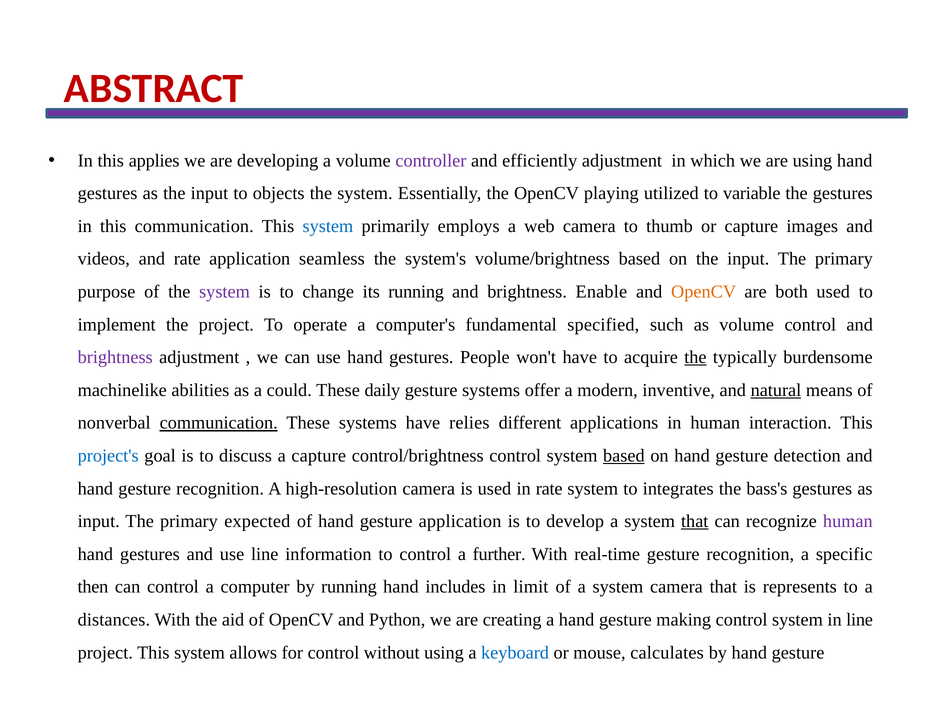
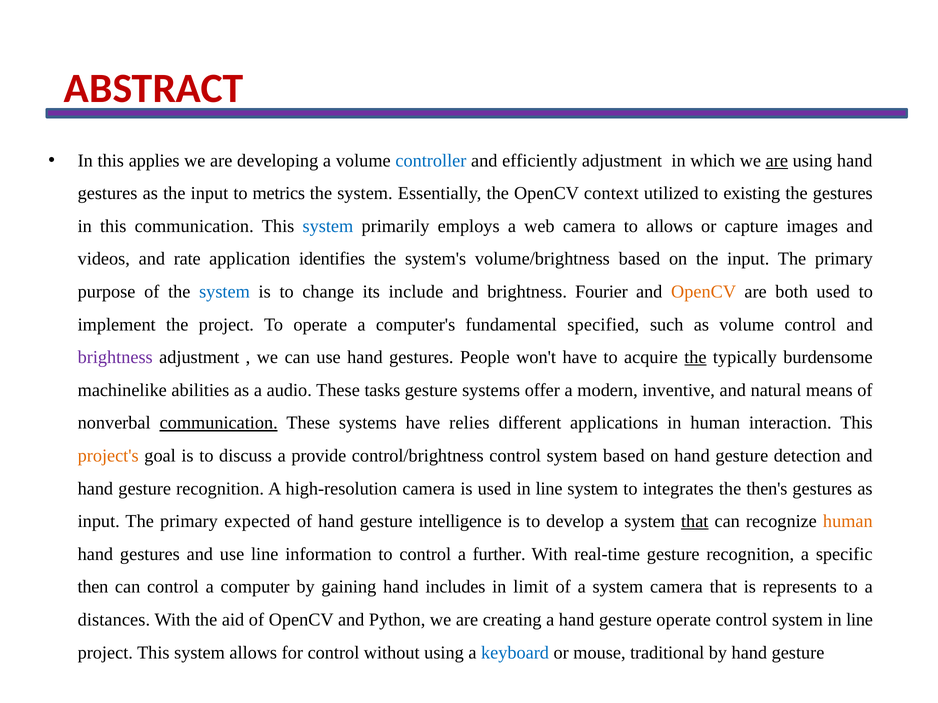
controller colour: purple -> blue
are at (777, 161) underline: none -> present
objects: objects -> metrics
playing: playing -> context
variable: variable -> existing
to thumb: thumb -> allows
seamless: seamless -> identifies
system at (224, 292) colour: purple -> blue
its running: running -> include
Enable: Enable -> Fourier
could: could -> audio
daily: daily -> tasks
natural underline: present -> none
project's colour: blue -> orange
a capture: capture -> provide
based at (624, 456) underline: present -> none
used in rate: rate -> line
bass's: bass's -> then's
gesture application: application -> intelligence
human at (848, 522) colour: purple -> orange
by running: running -> gaining
gesture making: making -> operate
calculates: calculates -> traditional
